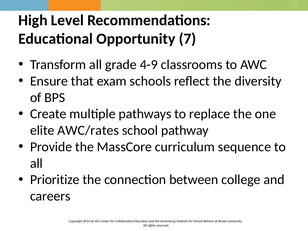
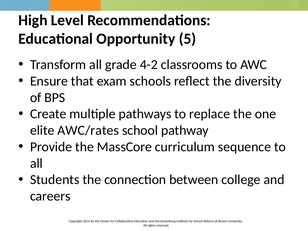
7: 7 -> 5
4-9: 4-9 -> 4-2
Prioritize: Prioritize -> Students
